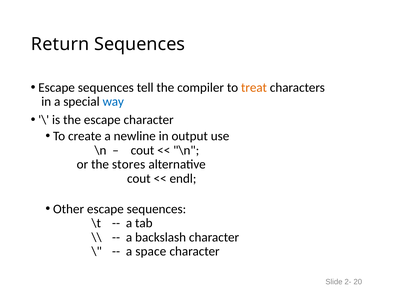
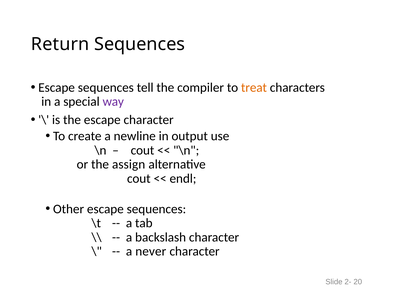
way colour: blue -> purple
stores: stores -> assign
space: space -> never
